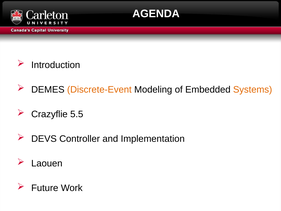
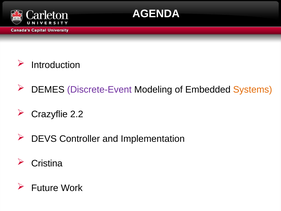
Discrete-Event colour: orange -> purple
5.5: 5.5 -> 2.2
Laouen: Laouen -> Cristina
